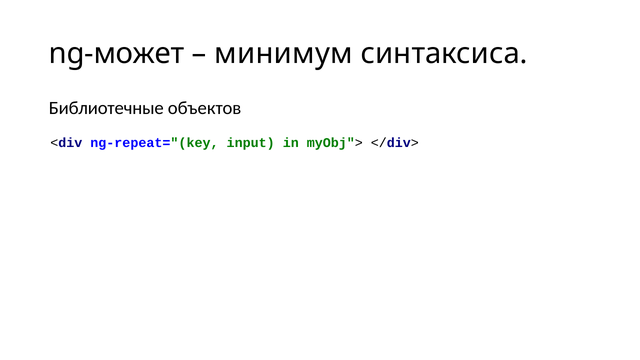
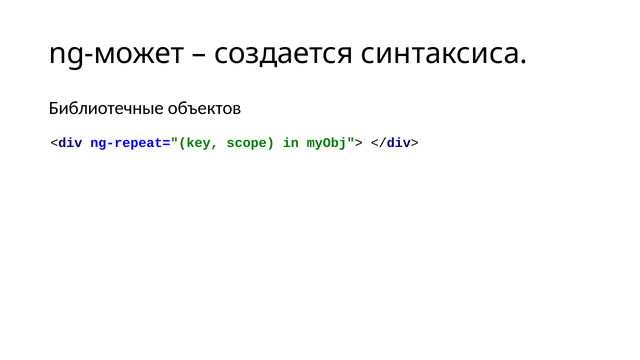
минимум: минимум -> создается
input: input -> scope
